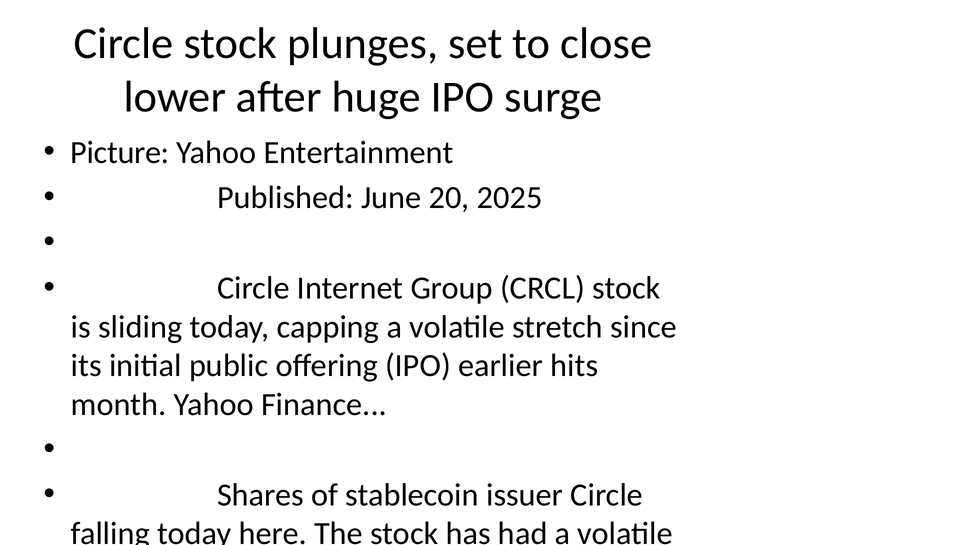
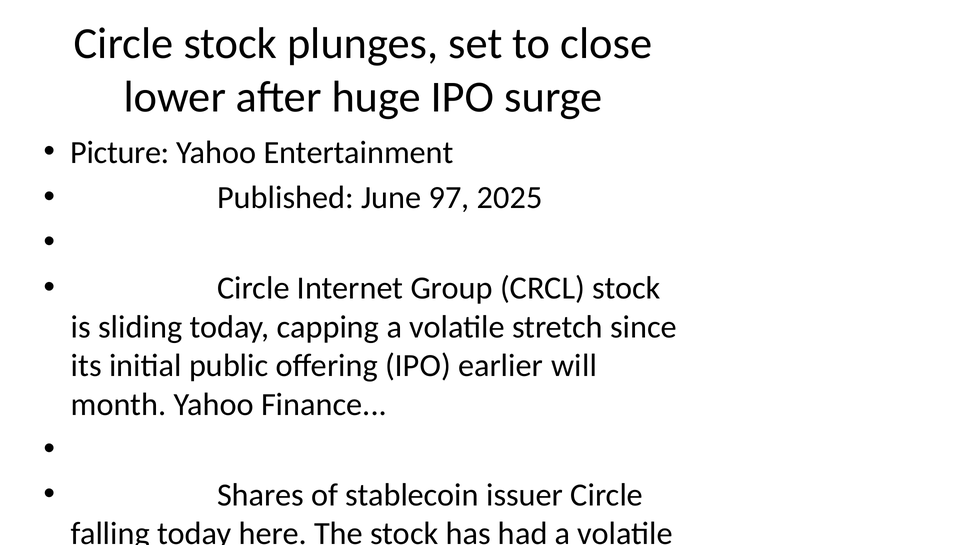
20: 20 -> 97
hits: hits -> will
